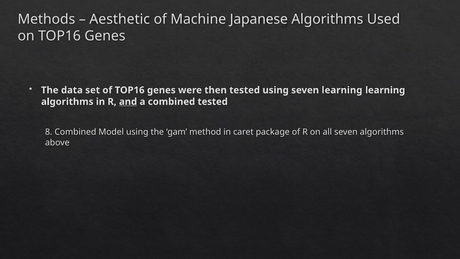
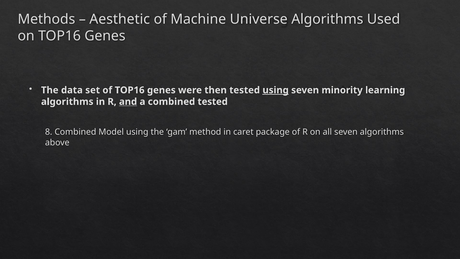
Japanese: Japanese -> Universe
using at (276, 90) underline: none -> present
seven learning: learning -> minority
